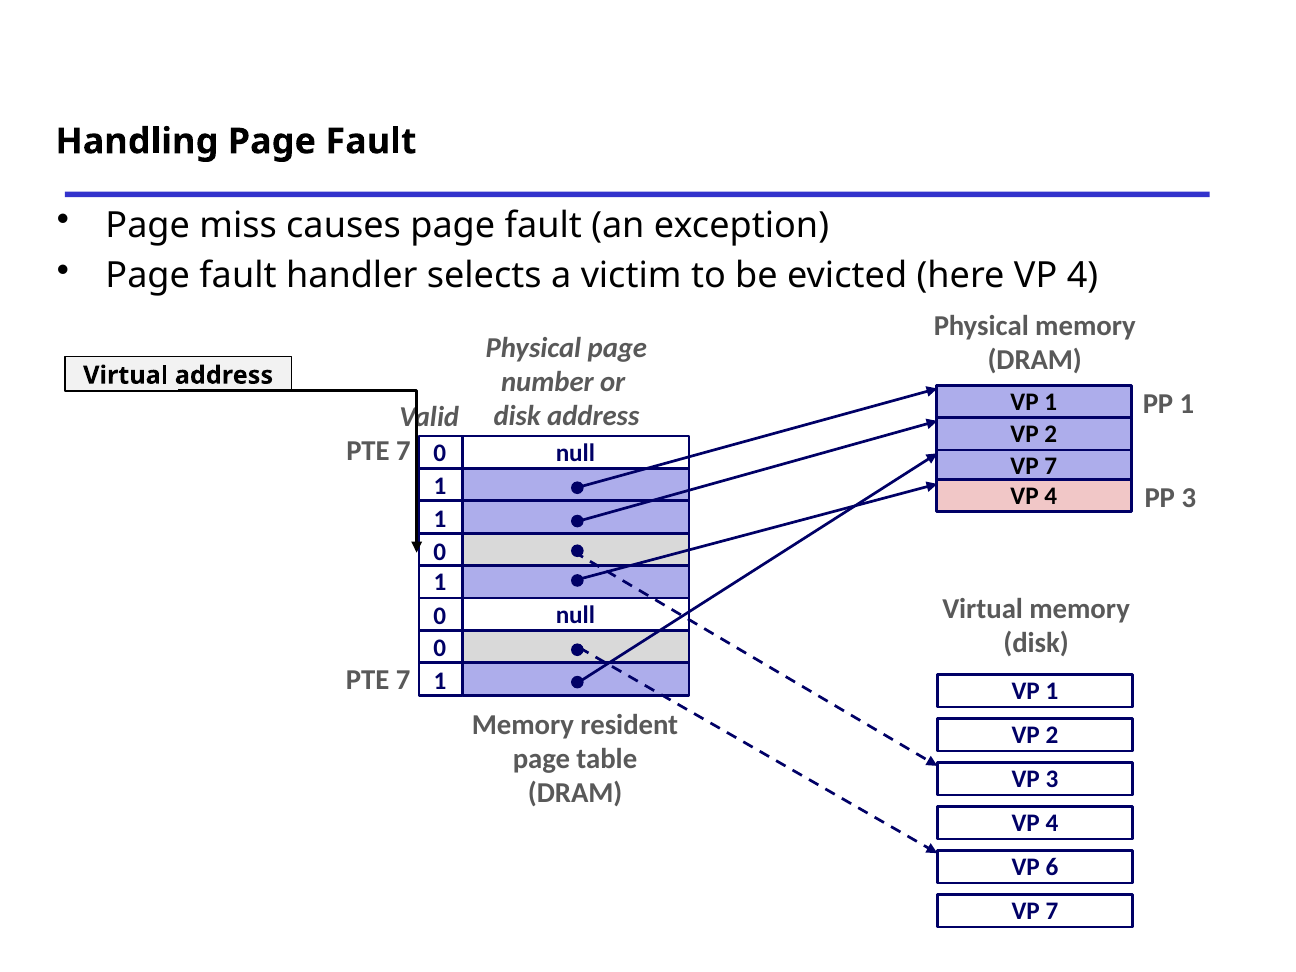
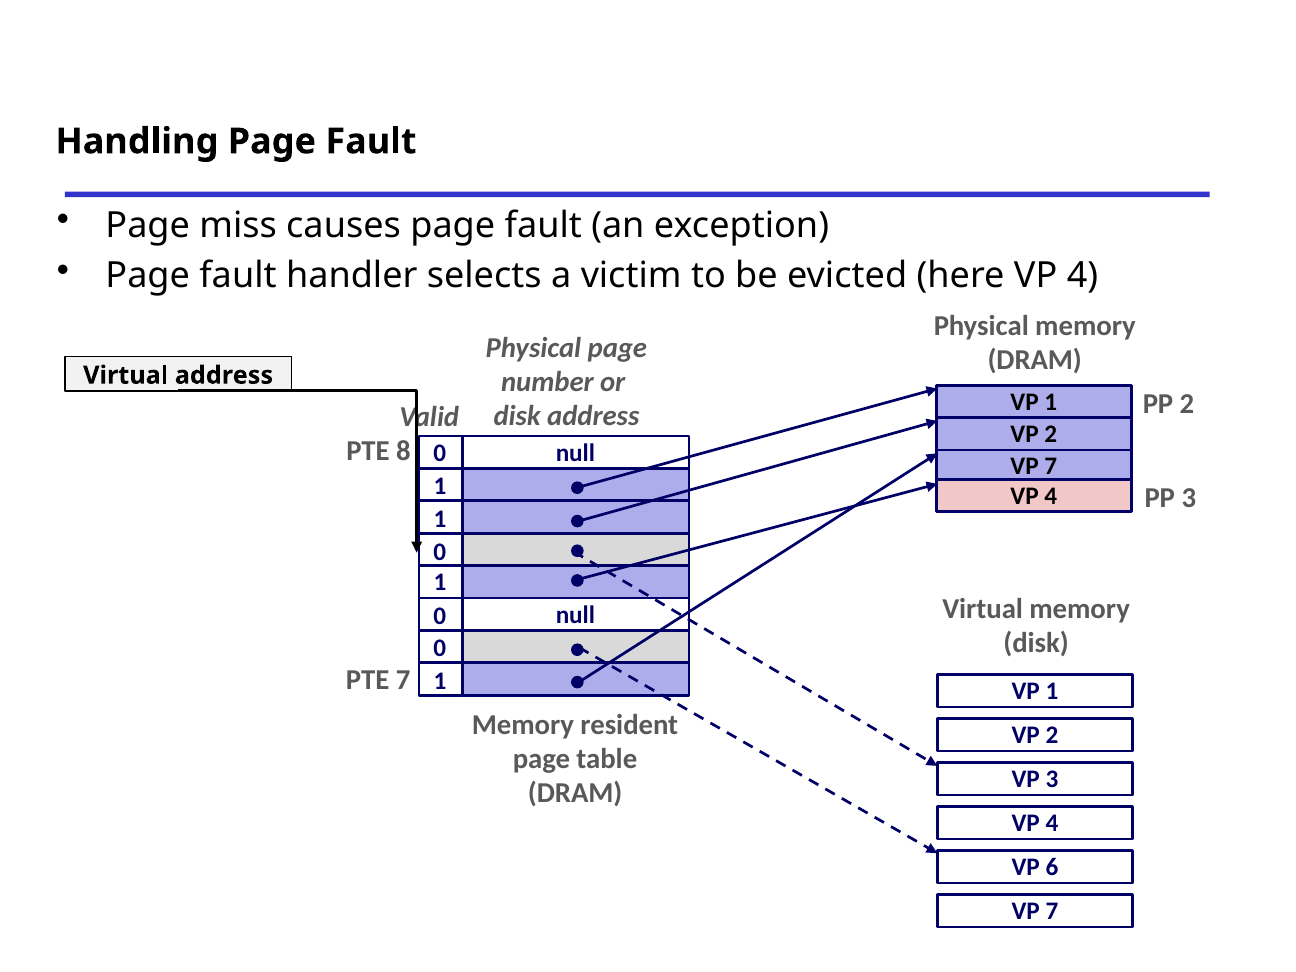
PP 1: 1 -> 2
7 at (403, 451): 7 -> 8
